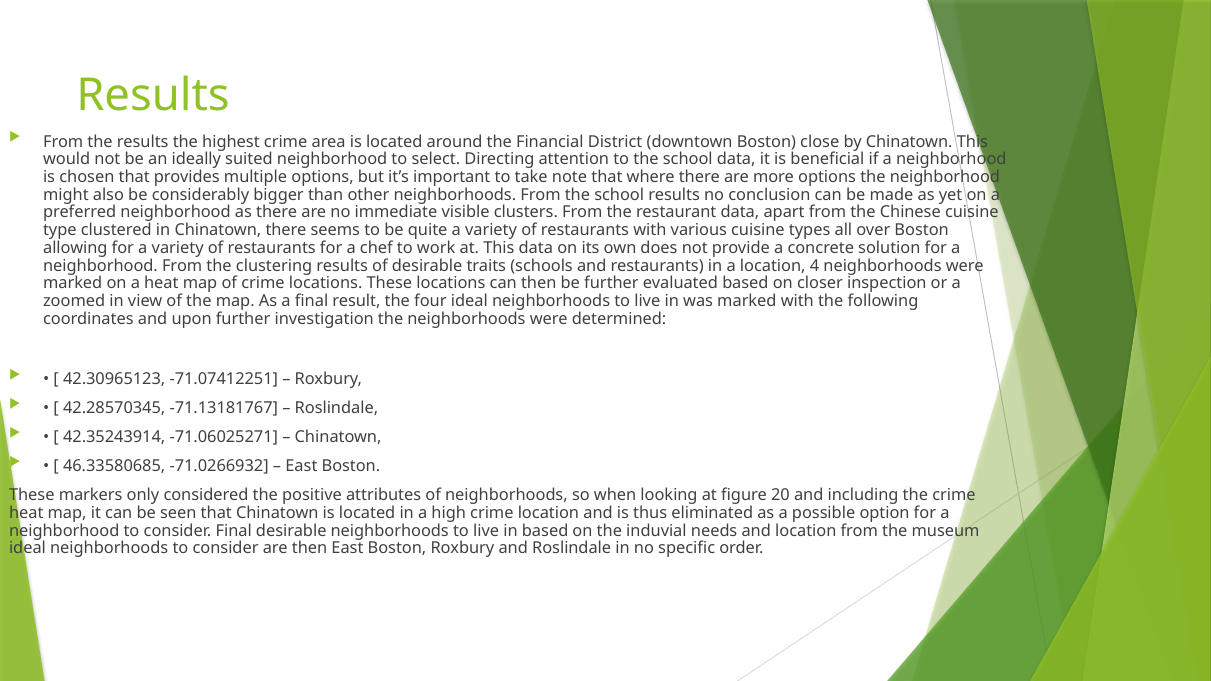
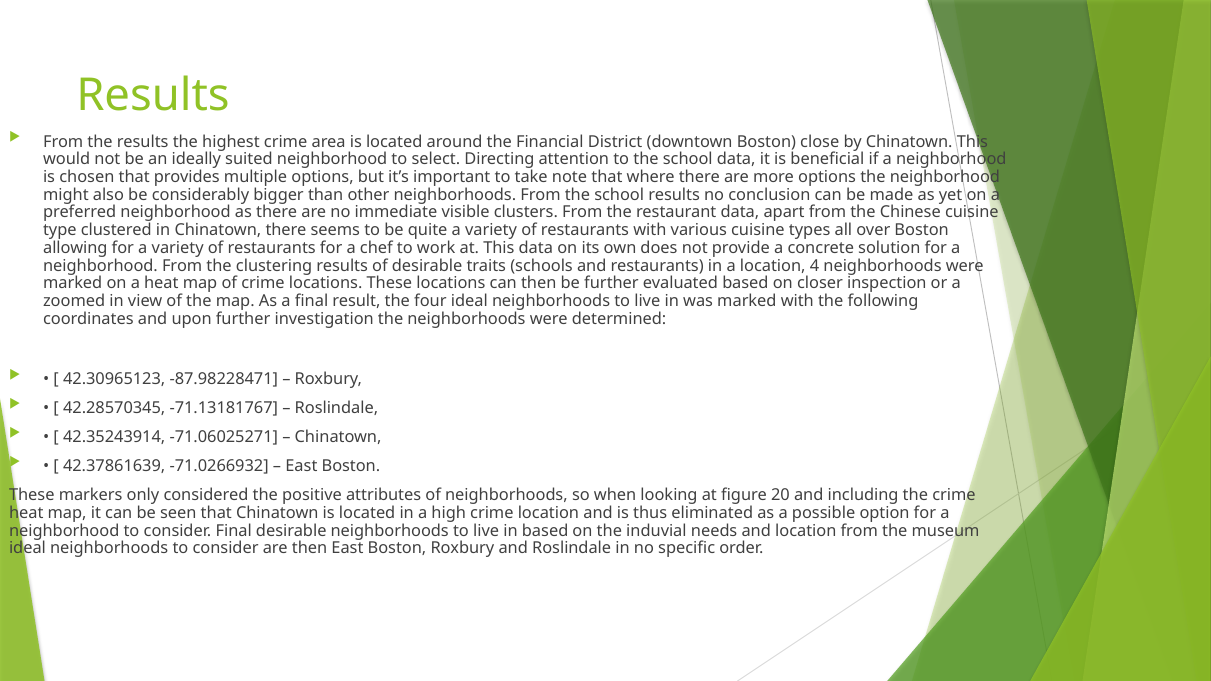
-71.07412251: -71.07412251 -> -87.98228471
46.33580685: 46.33580685 -> 42.37861639
